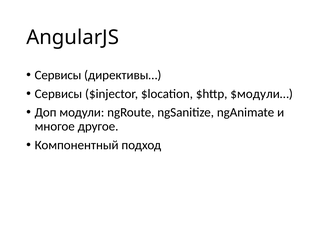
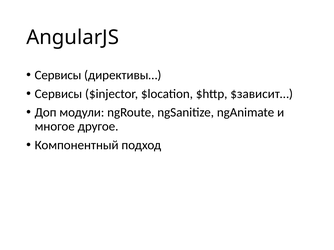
$модули…: $модули… -> $зависит…
